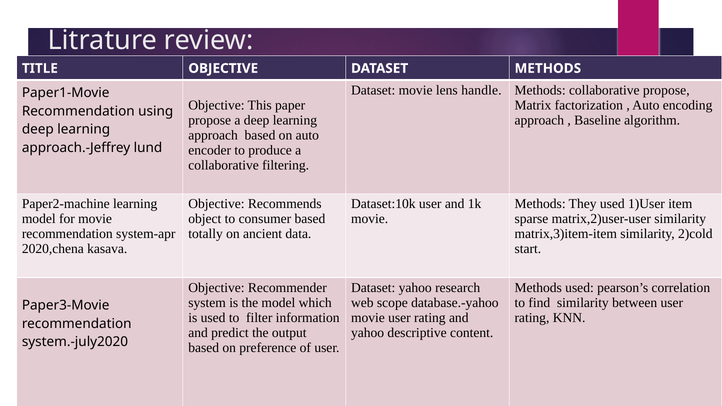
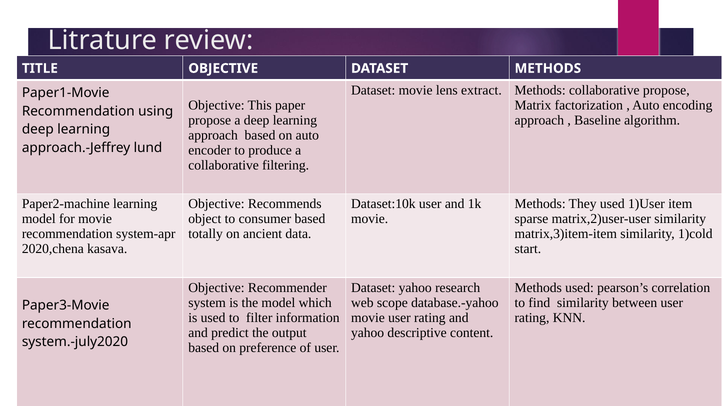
handle: handle -> extract
2)cold: 2)cold -> 1)cold
